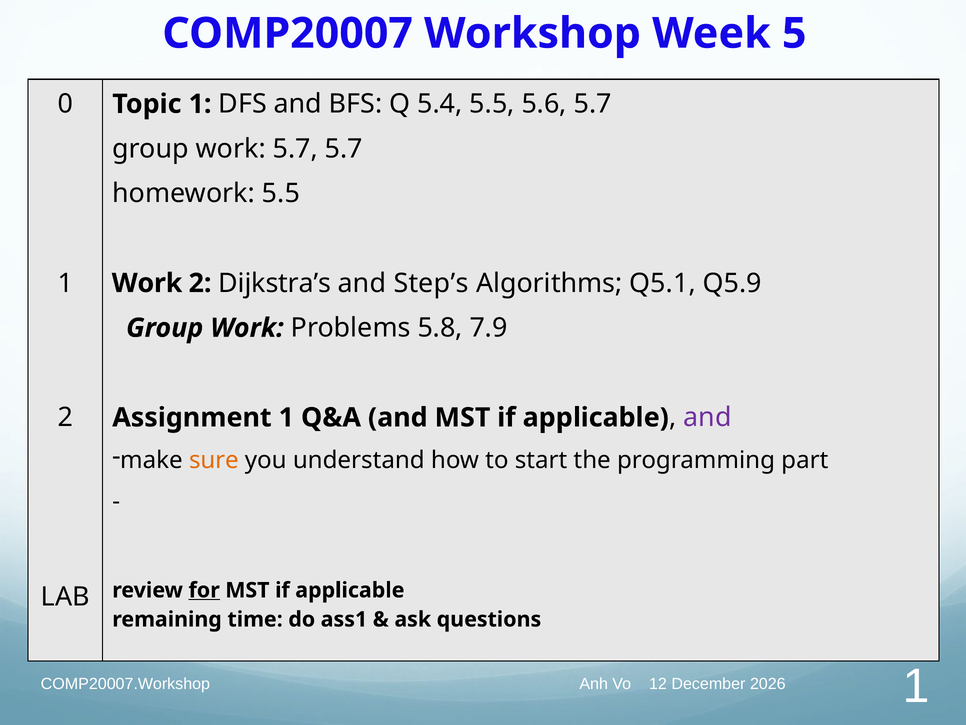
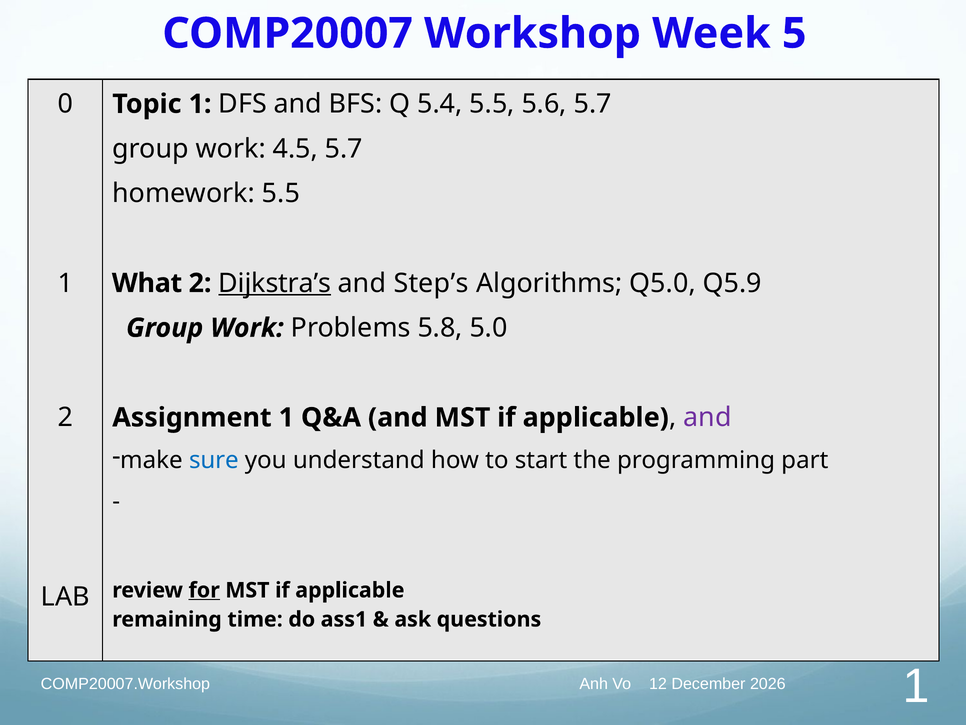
work 5.7: 5.7 -> 4.5
Work at (147, 283): Work -> What
Dijkstra’s underline: none -> present
Q5.1: Q5.1 -> Q5.0
7.9: 7.9 -> 5.0
sure colour: orange -> blue
